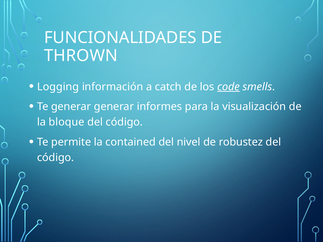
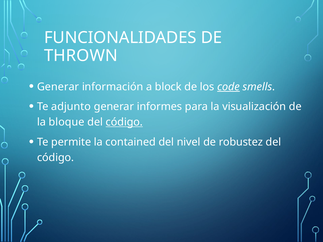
Logging at (58, 87): Logging -> Generar
catch: catch -> block
Te generar: generar -> adjunto
código at (124, 122) underline: none -> present
